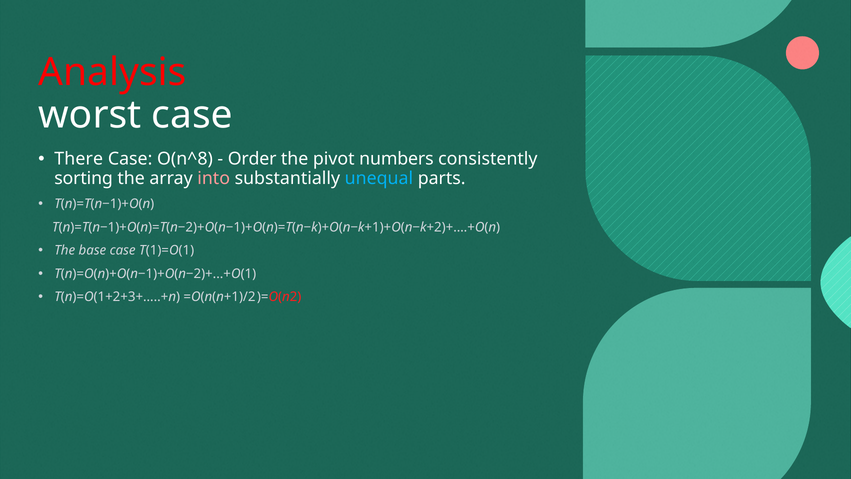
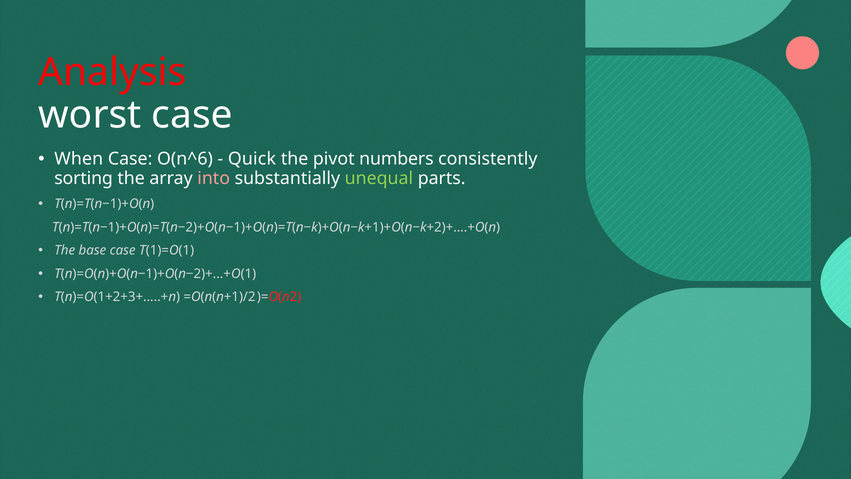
There: There -> When
O(n^8: O(n^8 -> O(n^6
Order: Order -> Quick
unequal colour: light blue -> light green
